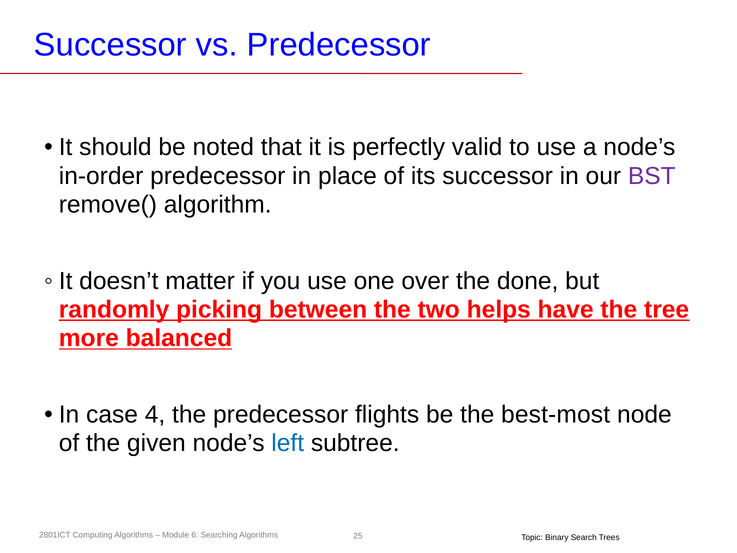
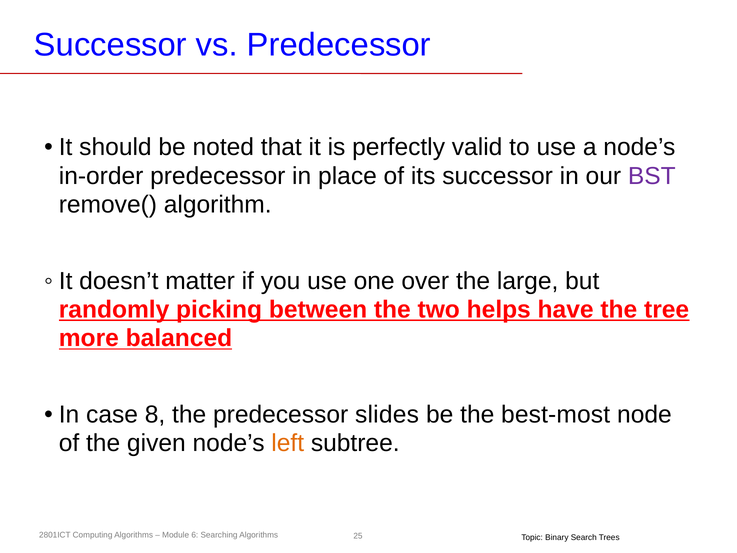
done: done -> large
4: 4 -> 8
flights: flights -> slides
left colour: blue -> orange
